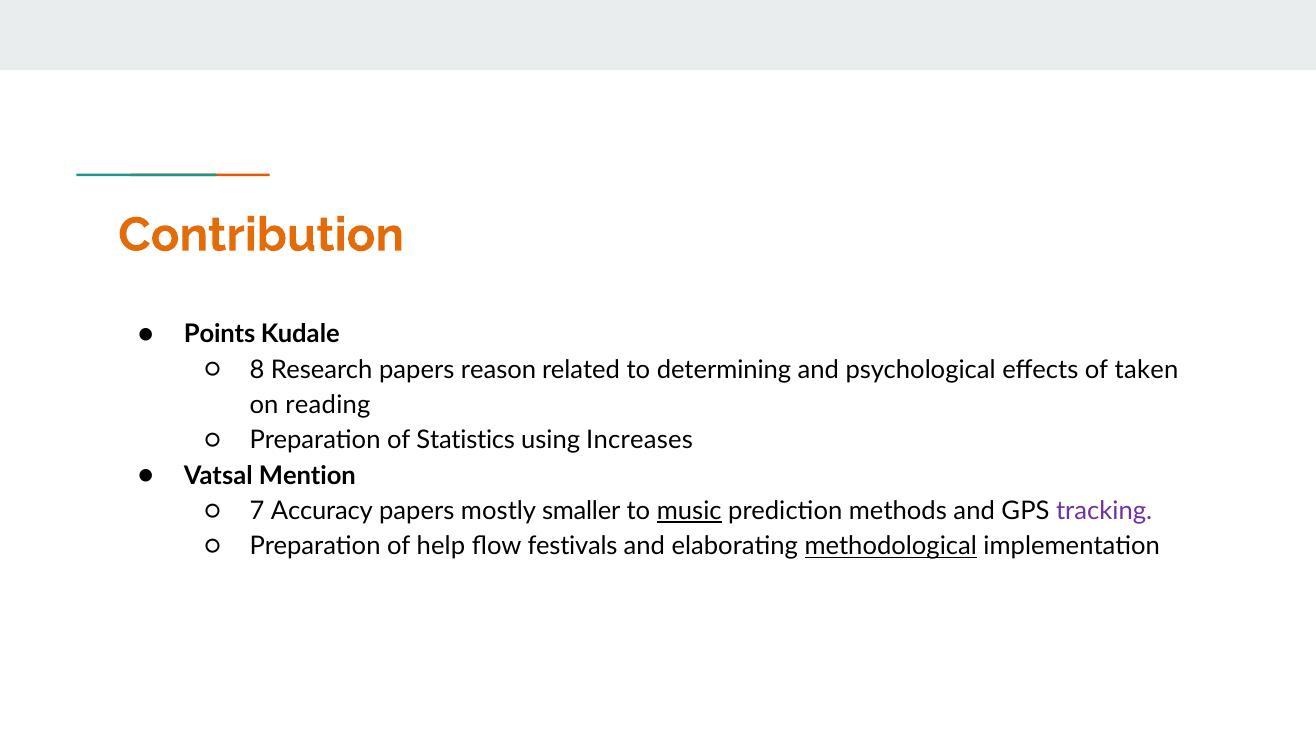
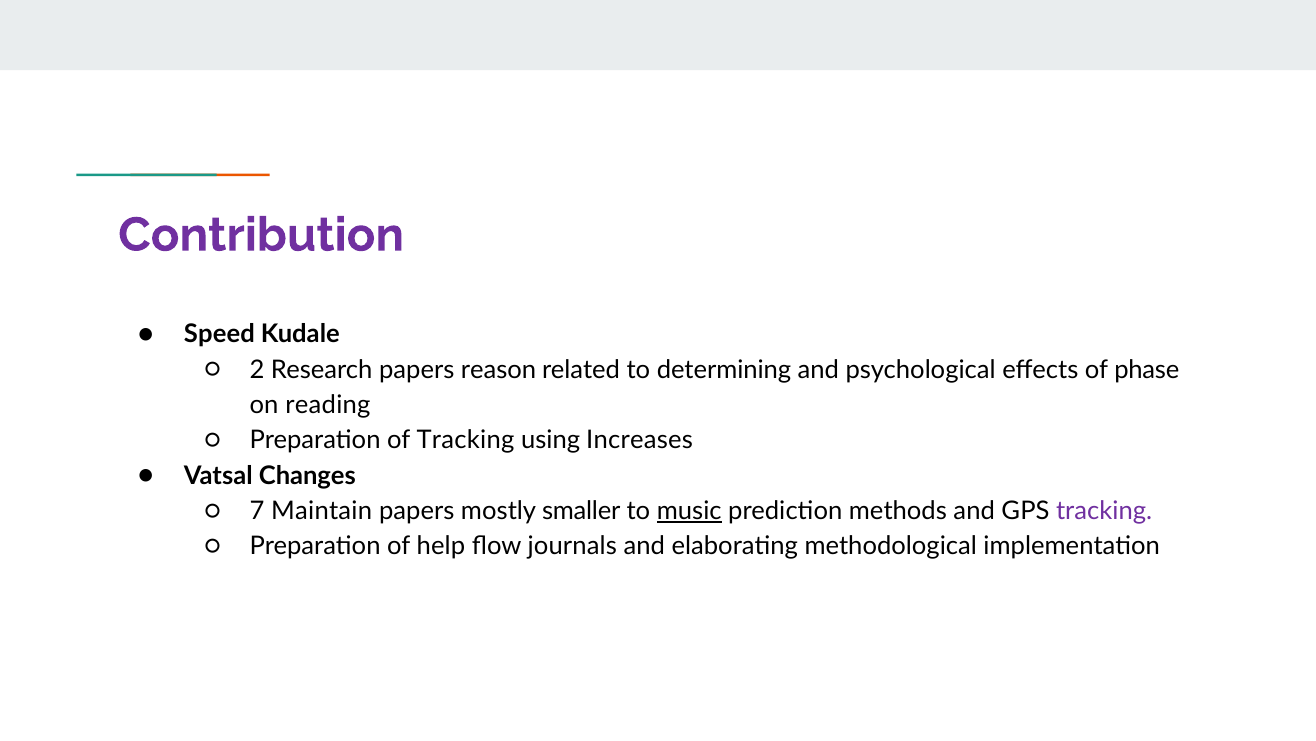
Contribution colour: orange -> purple
Points: Points -> Speed
8: 8 -> 2
taken: taken -> phase
of Statistics: Statistics -> Tracking
Mention: Mention -> Changes
Accuracy: Accuracy -> Maintain
festivals: festivals -> journals
methodological underline: present -> none
